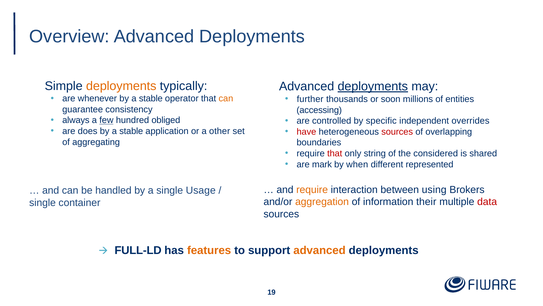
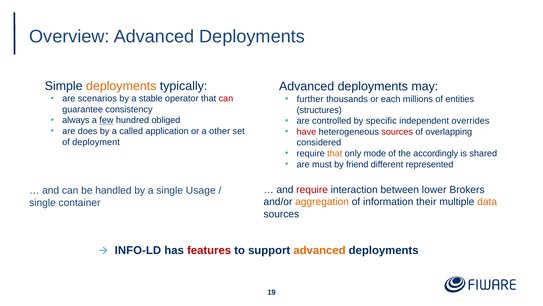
deployments at (373, 86) underline: present -> none
whenever: whenever -> scenarios
can at (226, 98) colour: orange -> red
soon: soon -> each
accessing: accessing -> structures
stable at (131, 131): stable -> called
aggregating: aggregating -> deployment
boundaries: boundaries -> considered
that at (335, 153) colour: red -> orange
string: string -> mode
considered: considered -> accordingly
mark: mark -> must
when: when -> friend
require at (312, 189) colour: orange -> red
using: using -> lower
data colour: red -> orange
FULL-LD: FULL-LD -> INFO-LD
features colour: orange -> red
